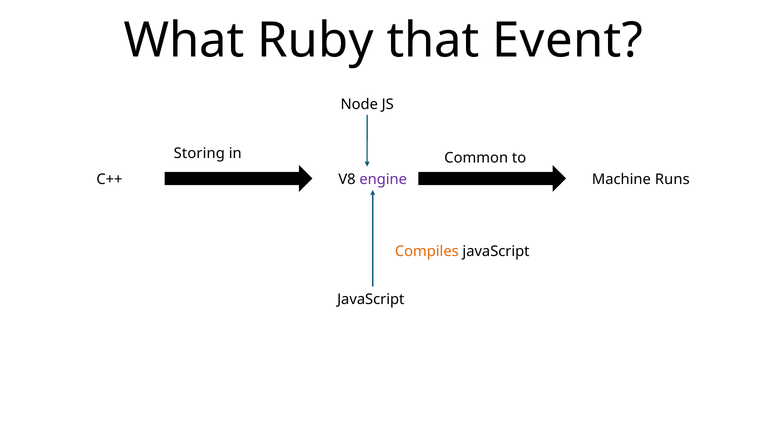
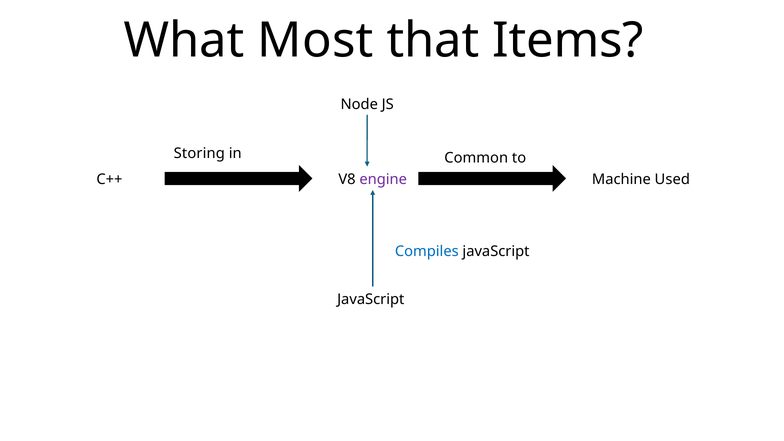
Ruby: Ruby -> Most
Event: Event -> Items
Runs: Runs -> Used
Compiles colour: orange -> blue
